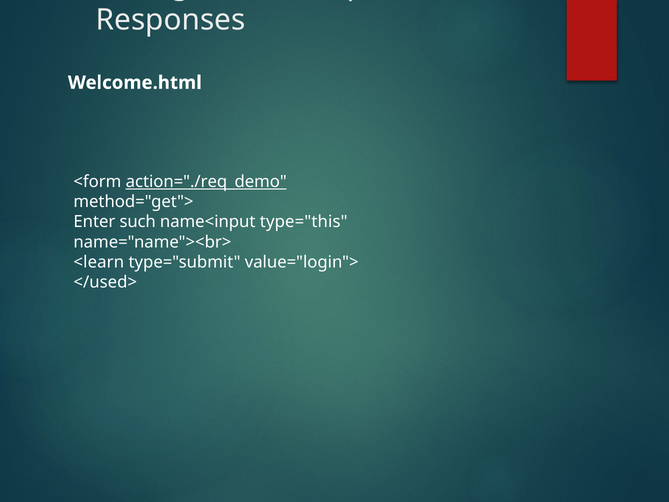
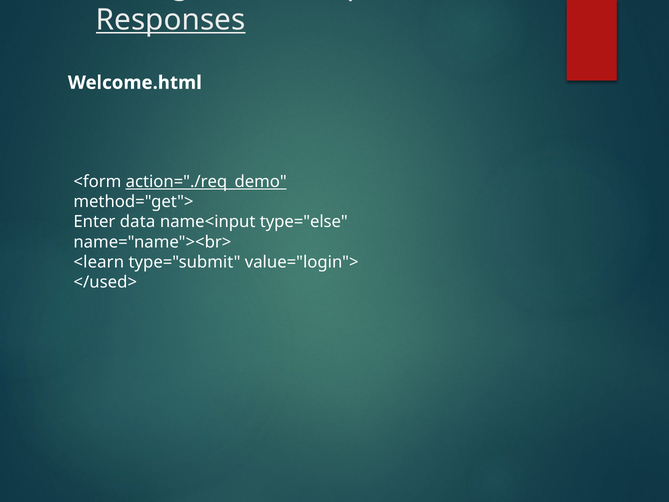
Responses underline: none -> present
such: such -> data
type="this: type="this -> type="else
